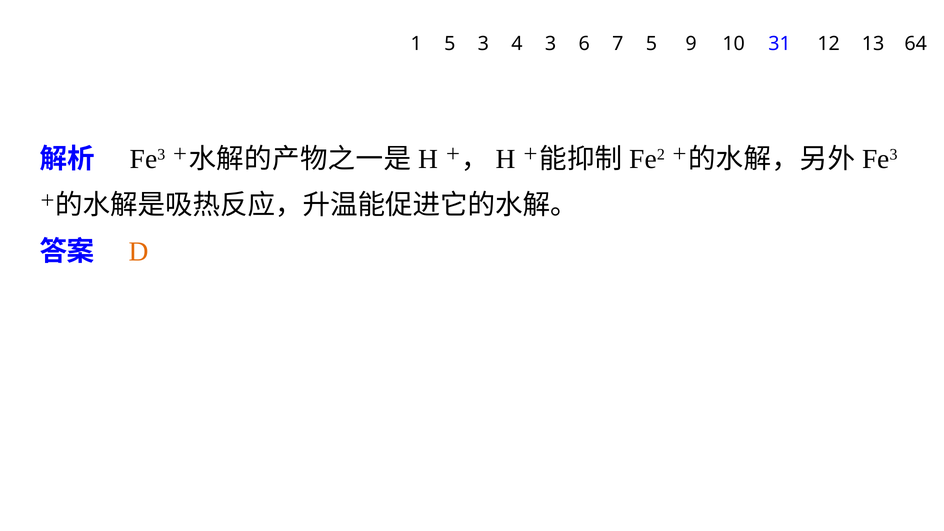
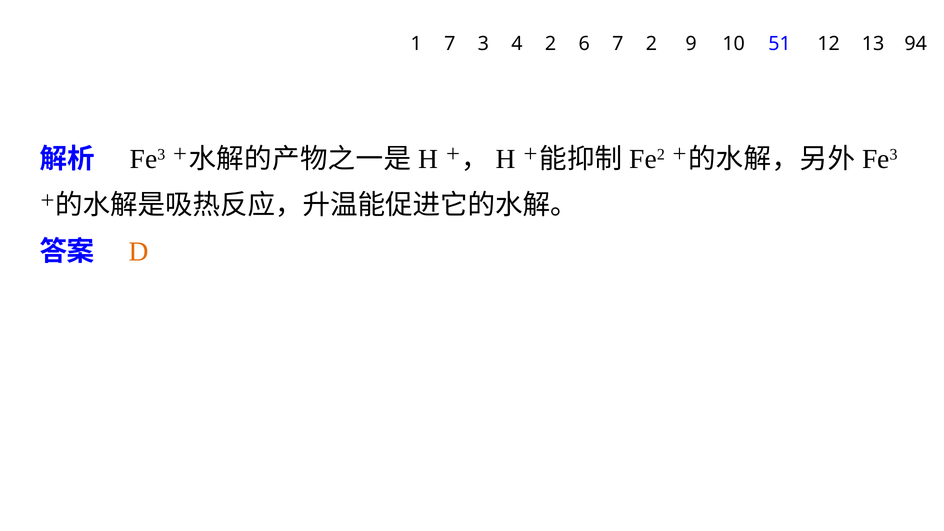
1 5: 5 -> 7
4 3: 3 -> 2
7 5: 5 -> 2
31: 31 -> 51
64: 64 -> 94
